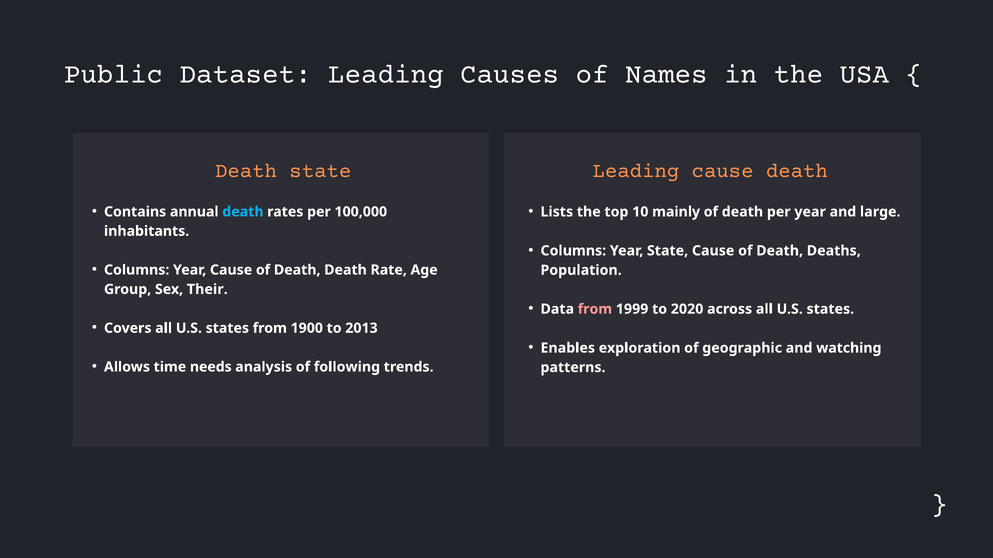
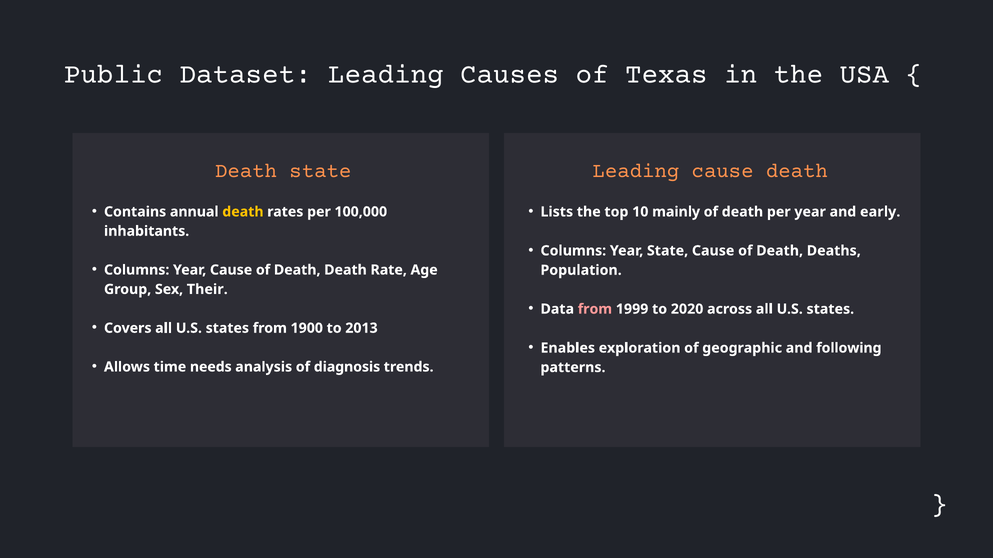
Names: Names -> Texas
death at (243, 212) colour: light blue -> yellow
large: large -> early
watching: watching -> following
following: following -> diagnosis
